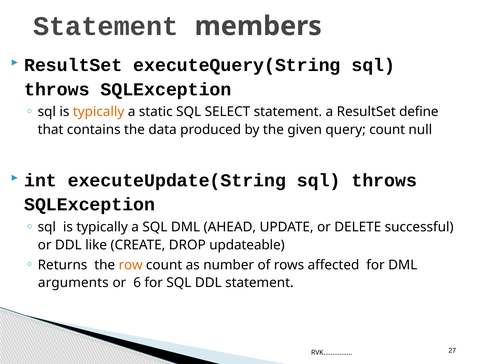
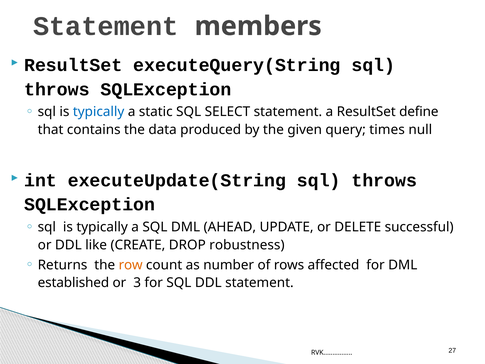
typically at (99, 112) colour: orange -> blue
query count: count -> times
updateable: updateable -> robustness
arguments: arguments -> established
6: 6 -> 3
